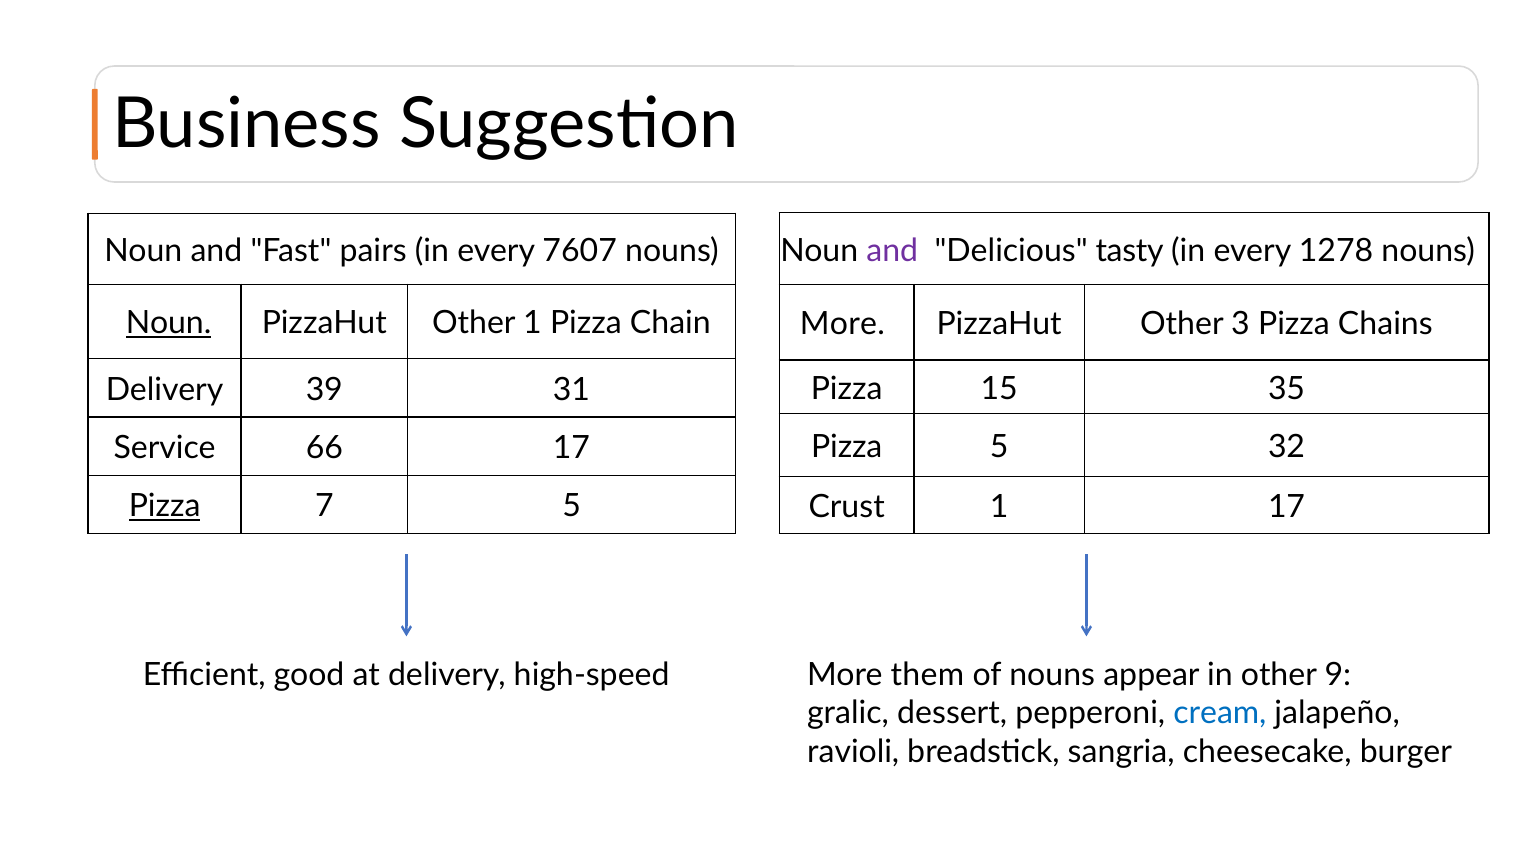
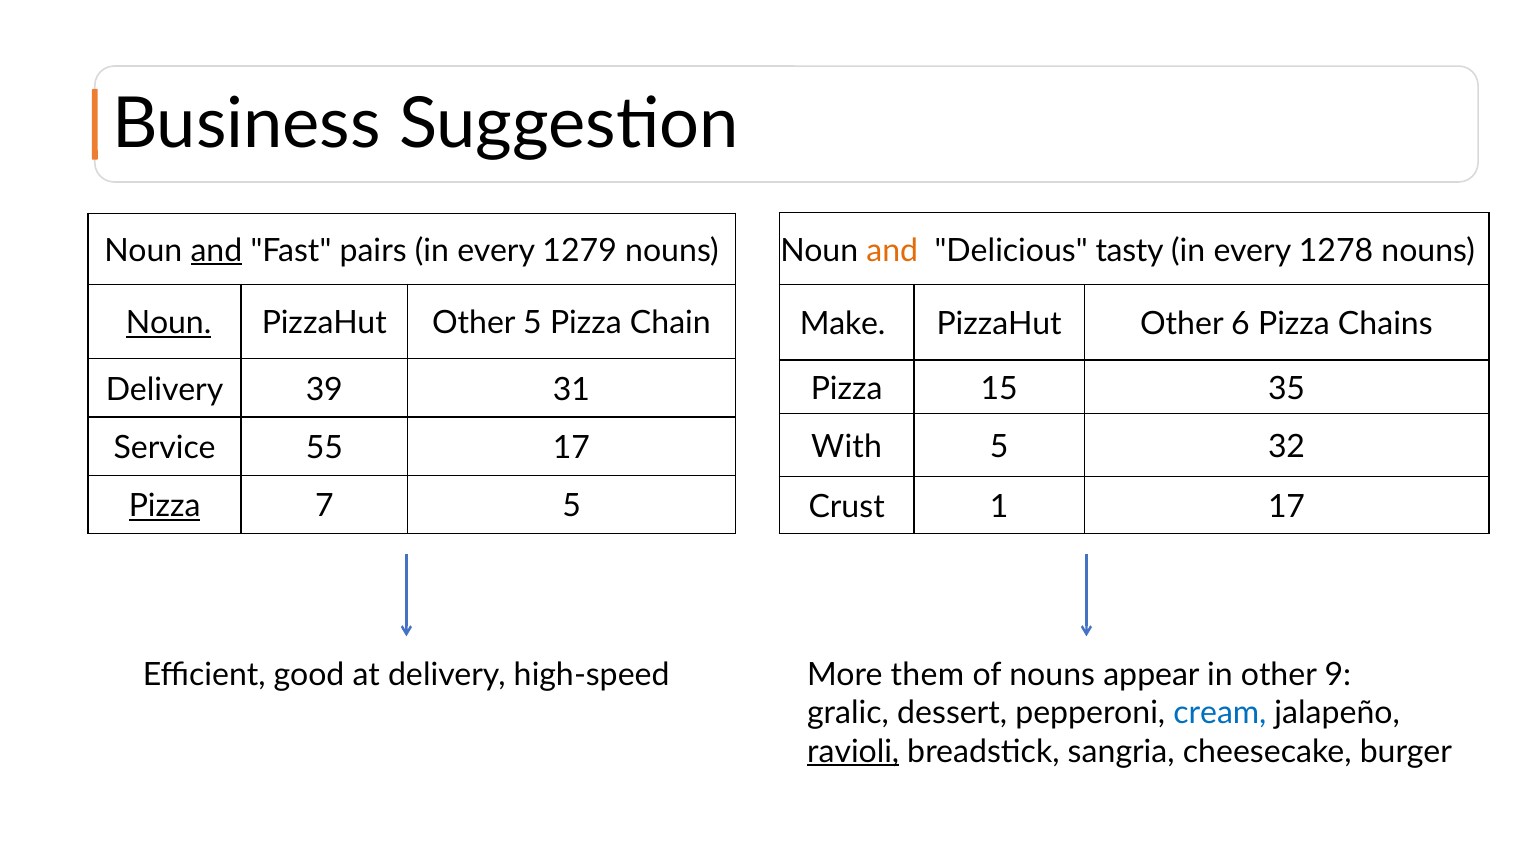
and at (892, 250) colour: purple -> orange
and at (216, 251) underline: none -> present
7607: 7607 -> 1279
Other 1: 1 -> 5
More at (842, 324): More -> Make
3: 3 -> 6
Pizza at (847, 447): Pizza -> With
66: 66 -> 55
ravioli underline: none -> present
